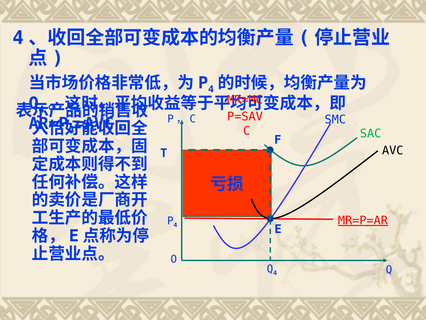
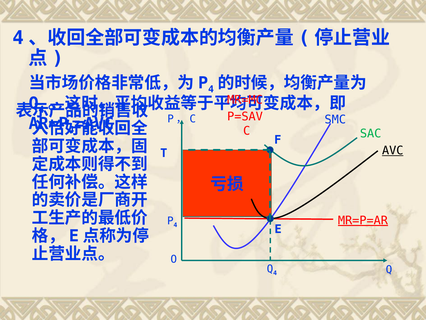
AVC underline: none -> present
